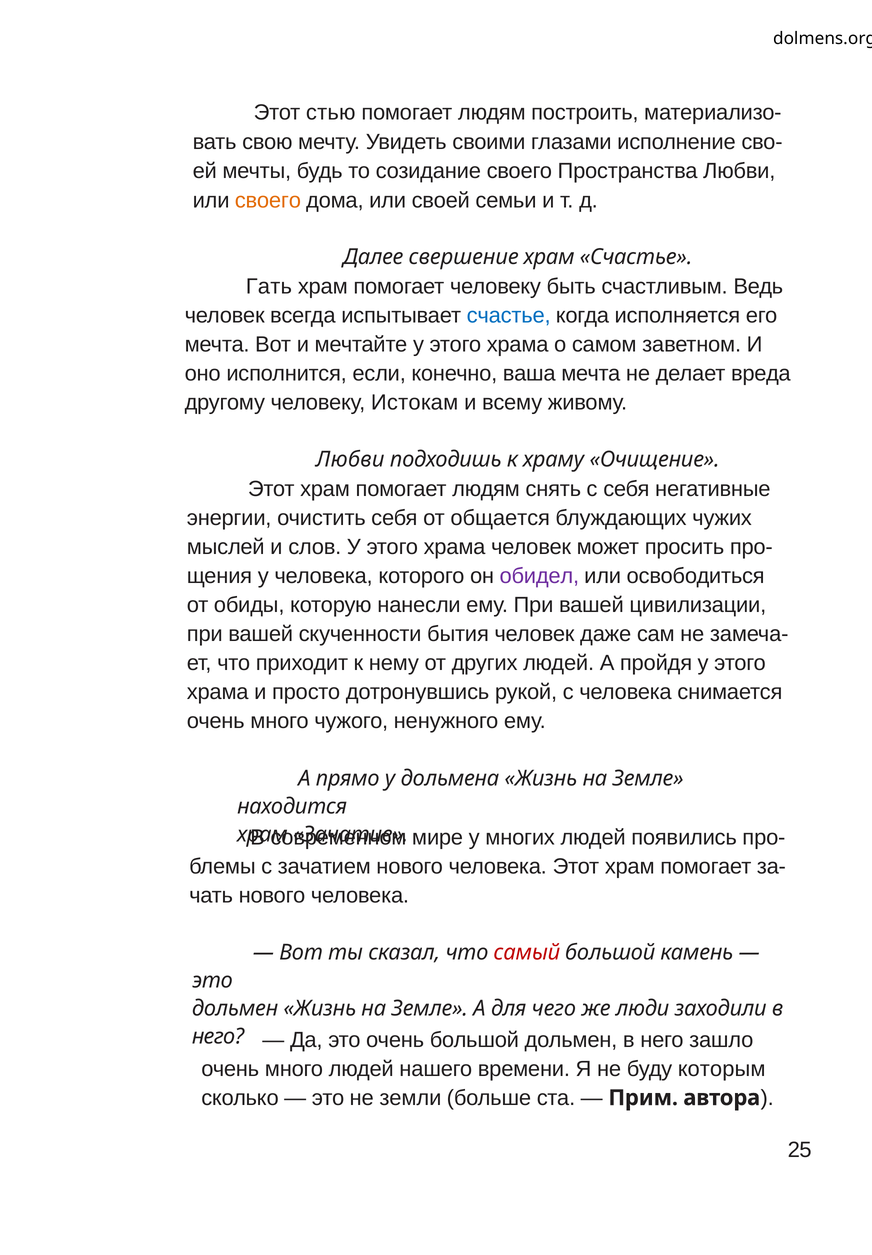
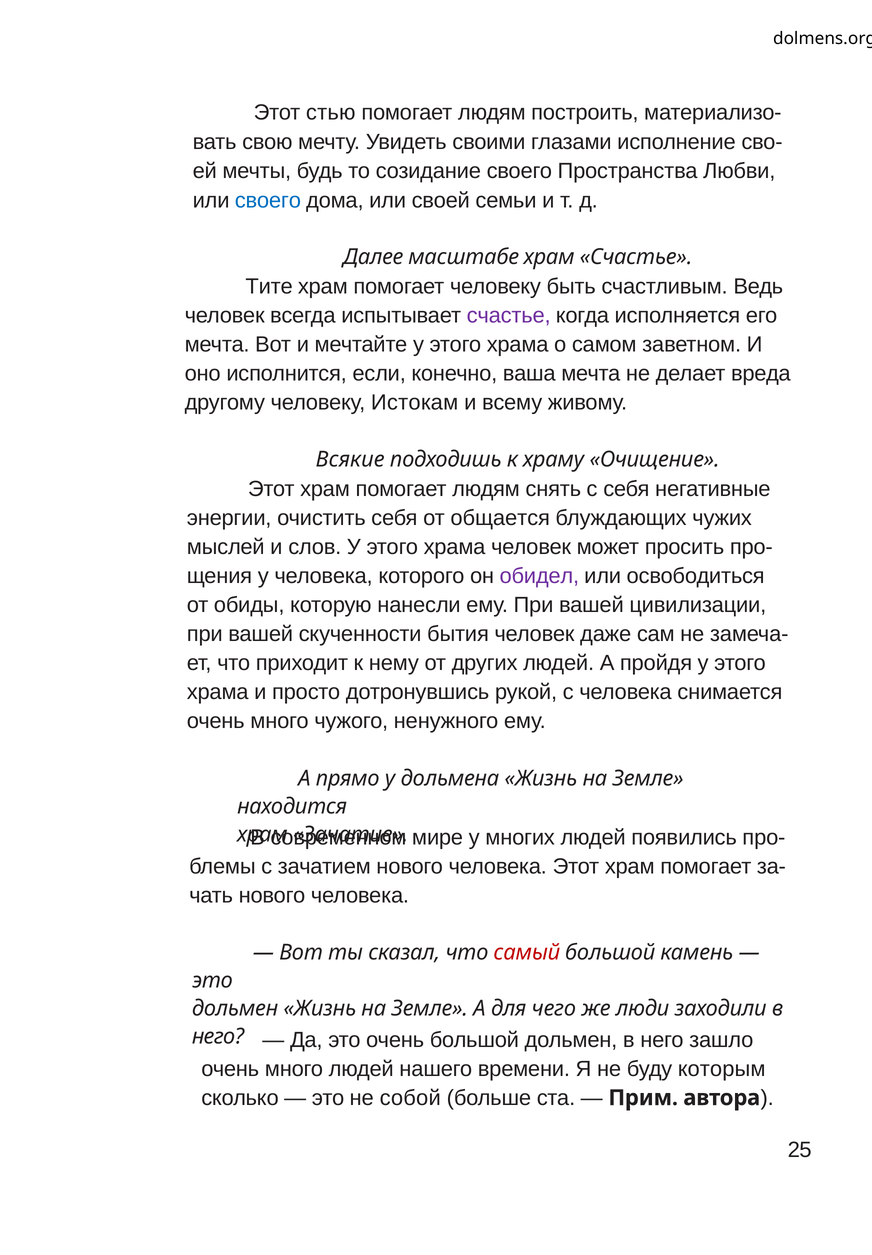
своего at (268, 201) colour: orange -> blue
свершение: свершение -> масштабе
Гать: Гать -> Тите
счастье at (509, 316) colour: blue -> purple
Любви at (350, 459): Любви -> Всякие
земли: земли -> собой
